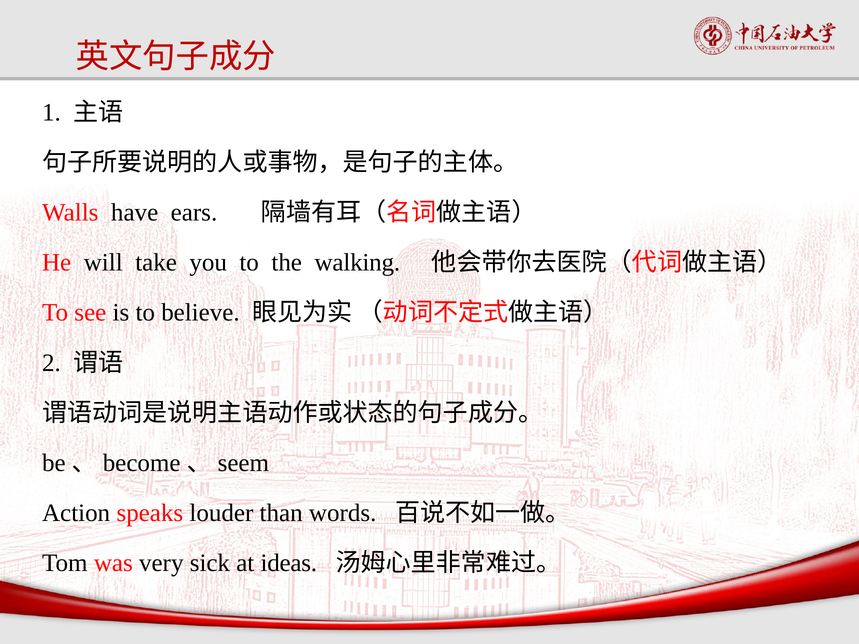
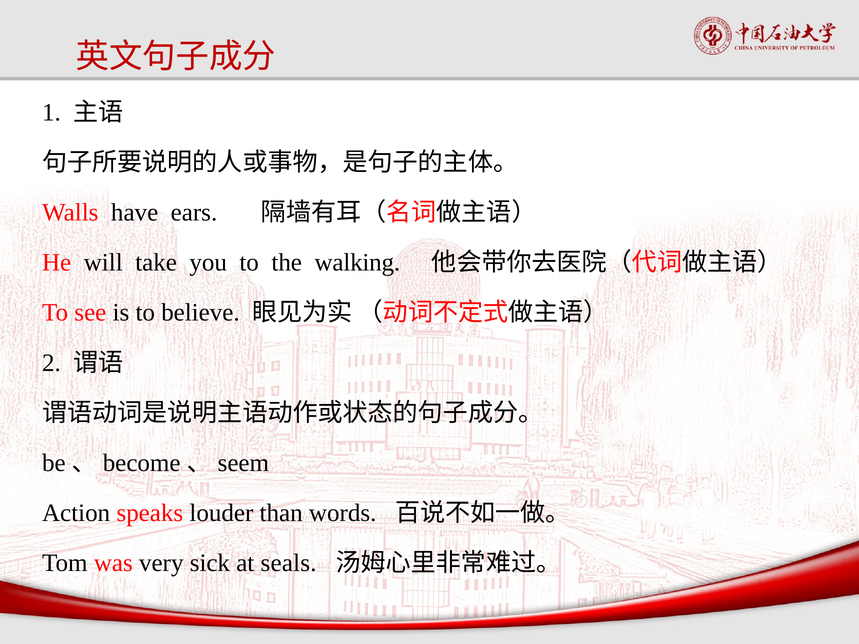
ideas: ideas -> seals
